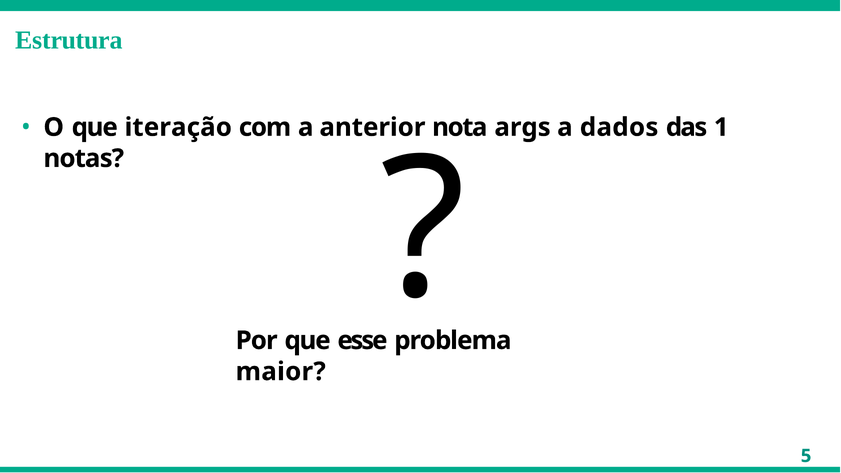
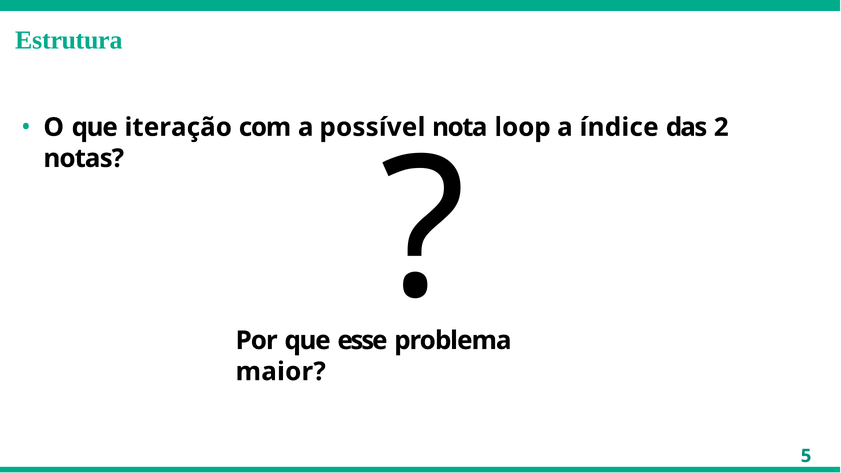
anterior: anterior -> possível
args: args -> loop
dados: dados -> índice
1: 1 -> 2
